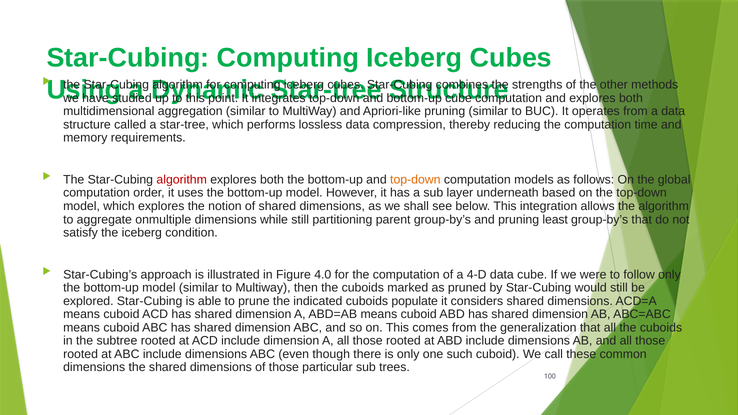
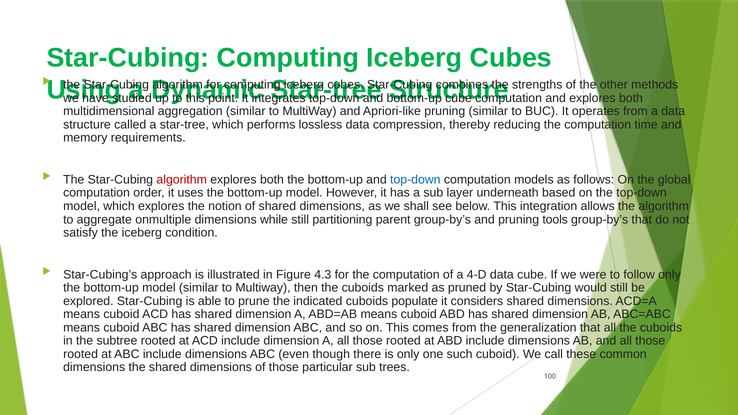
top-down at (415, 180) colour: orange -> blue
least: least -> tools
4.0: 4.0 -> 4.3
